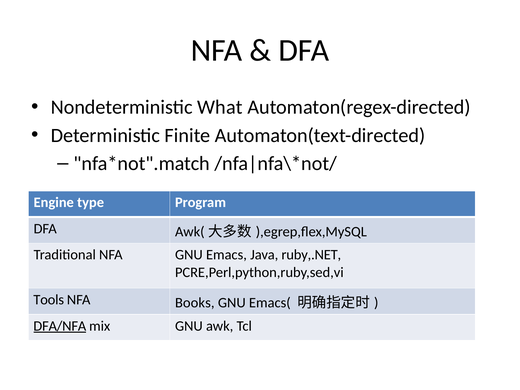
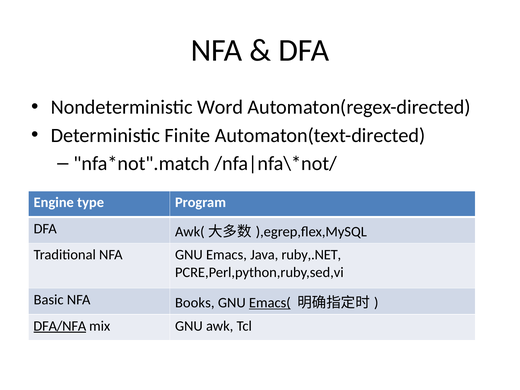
What: What -> Word
Tools: Tools -> Basic
Emacs( underline: none -> present
